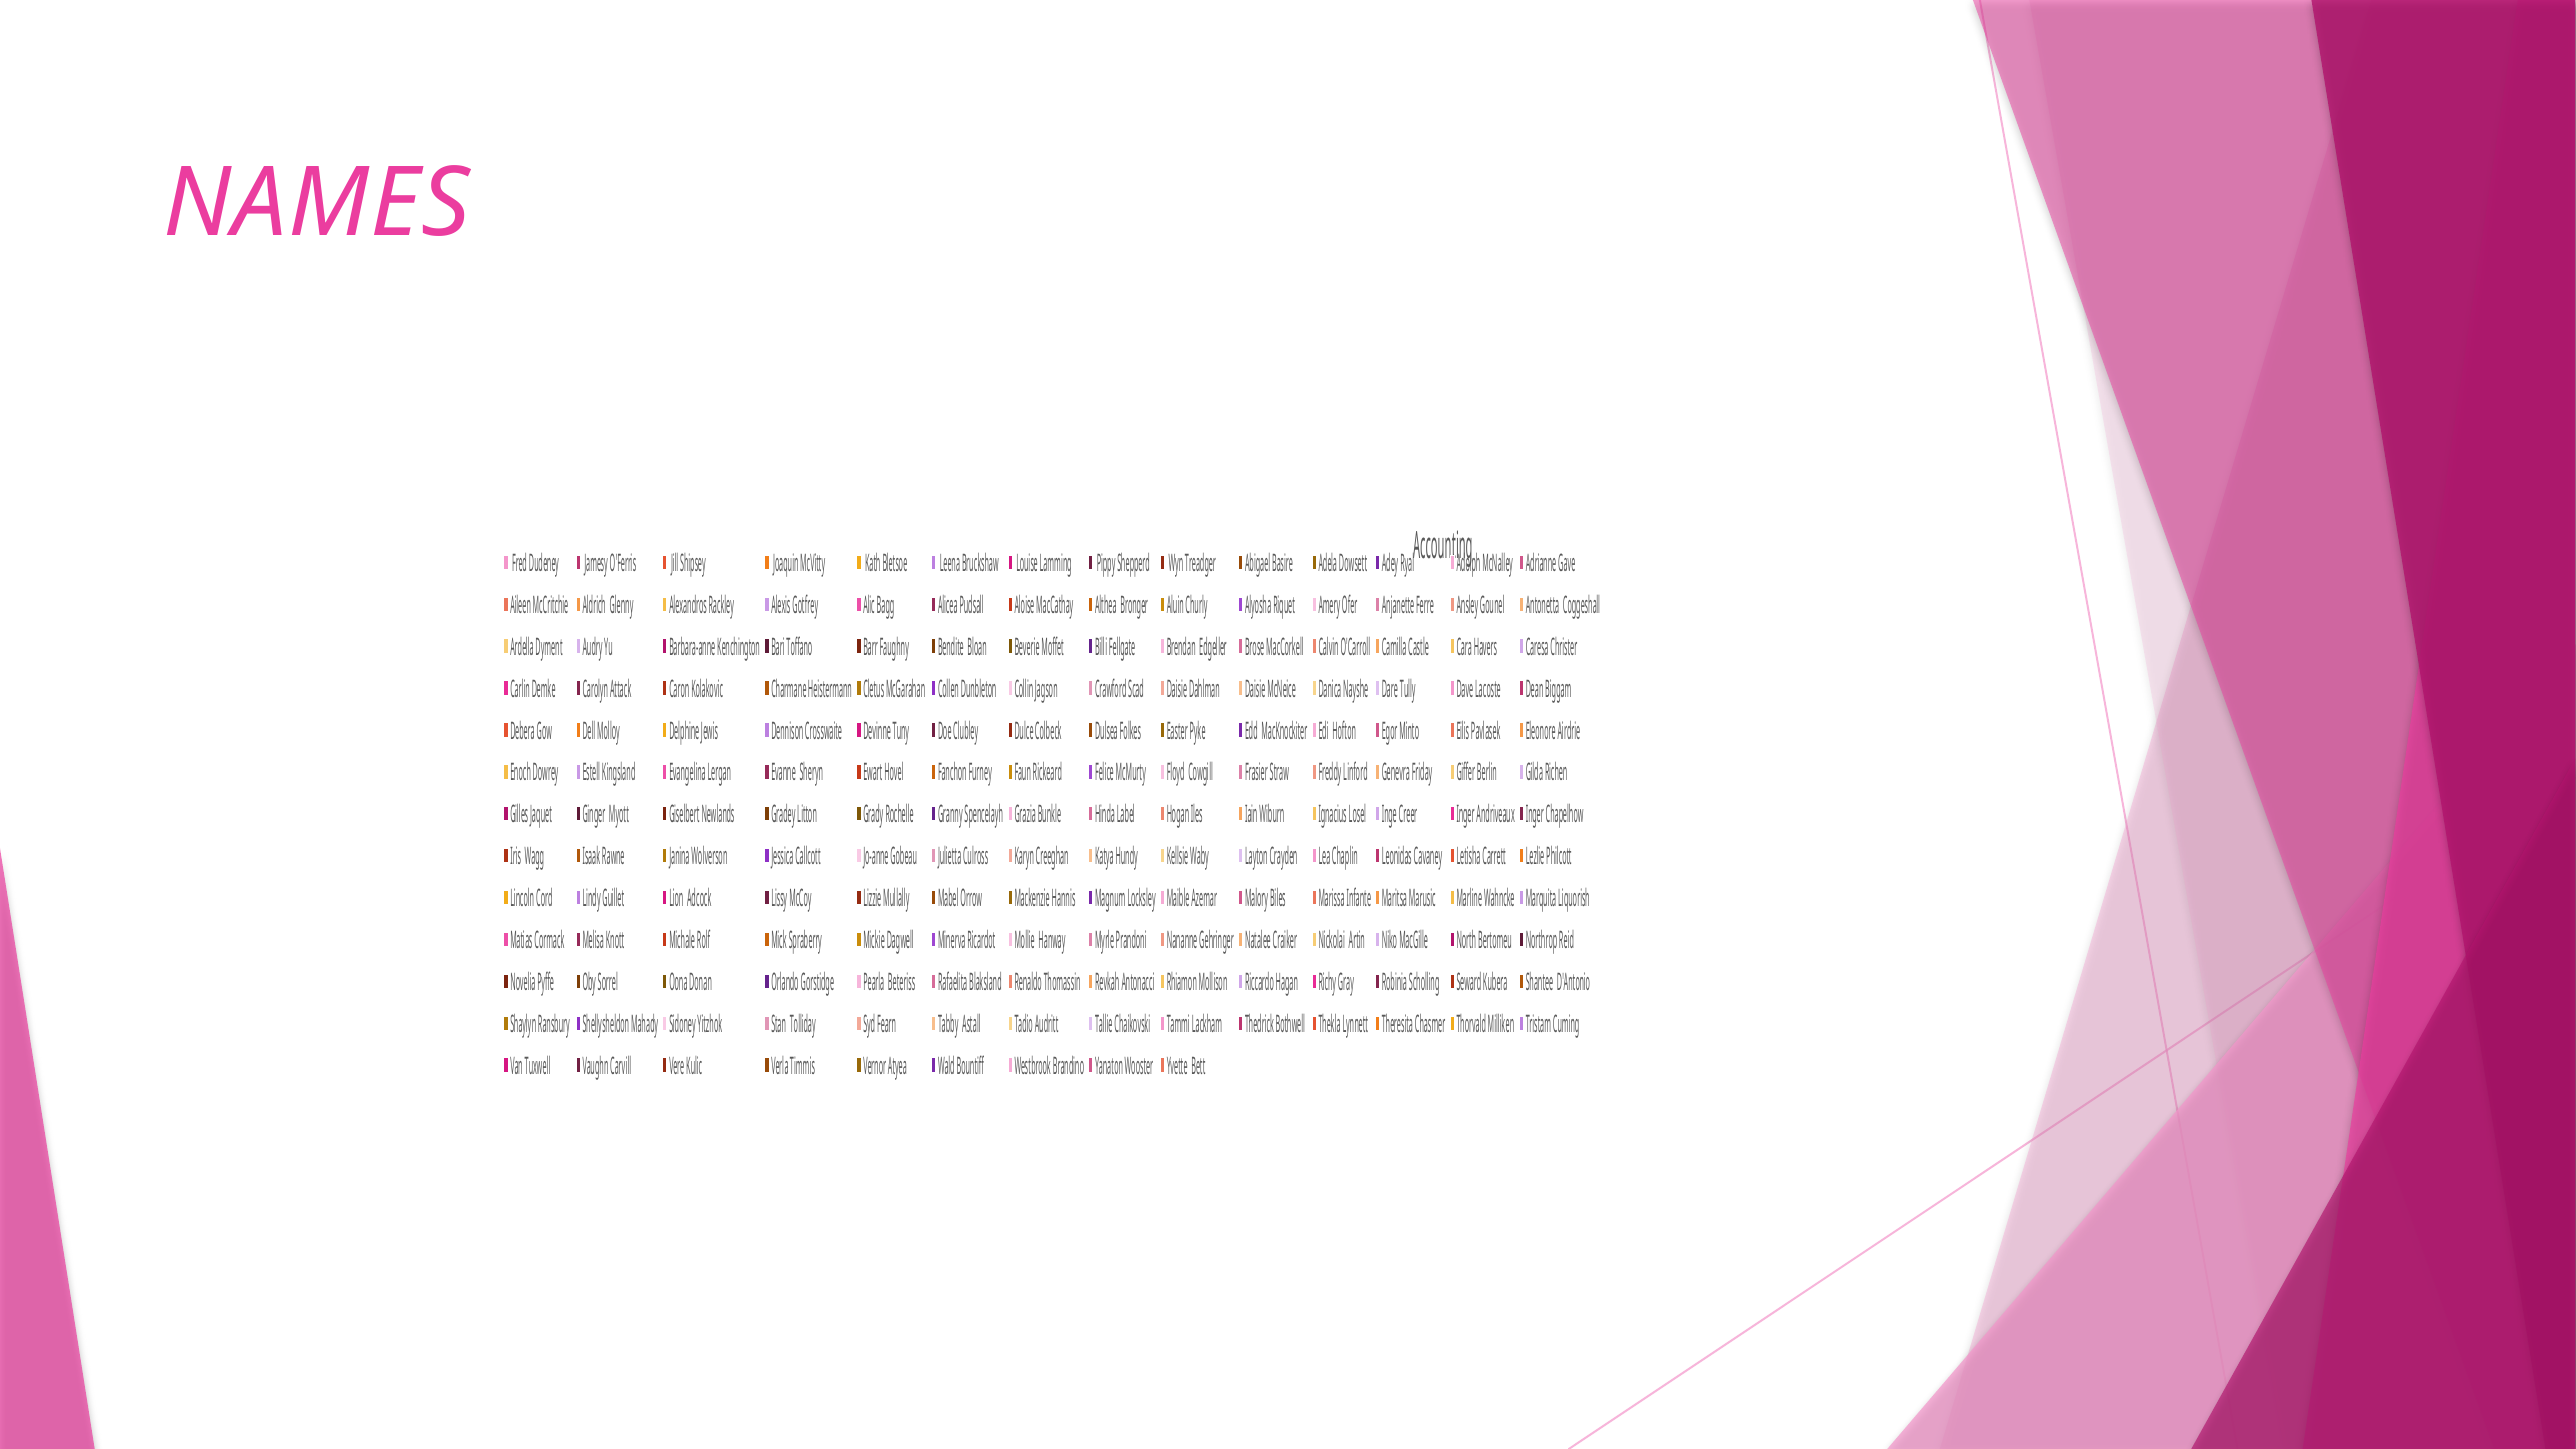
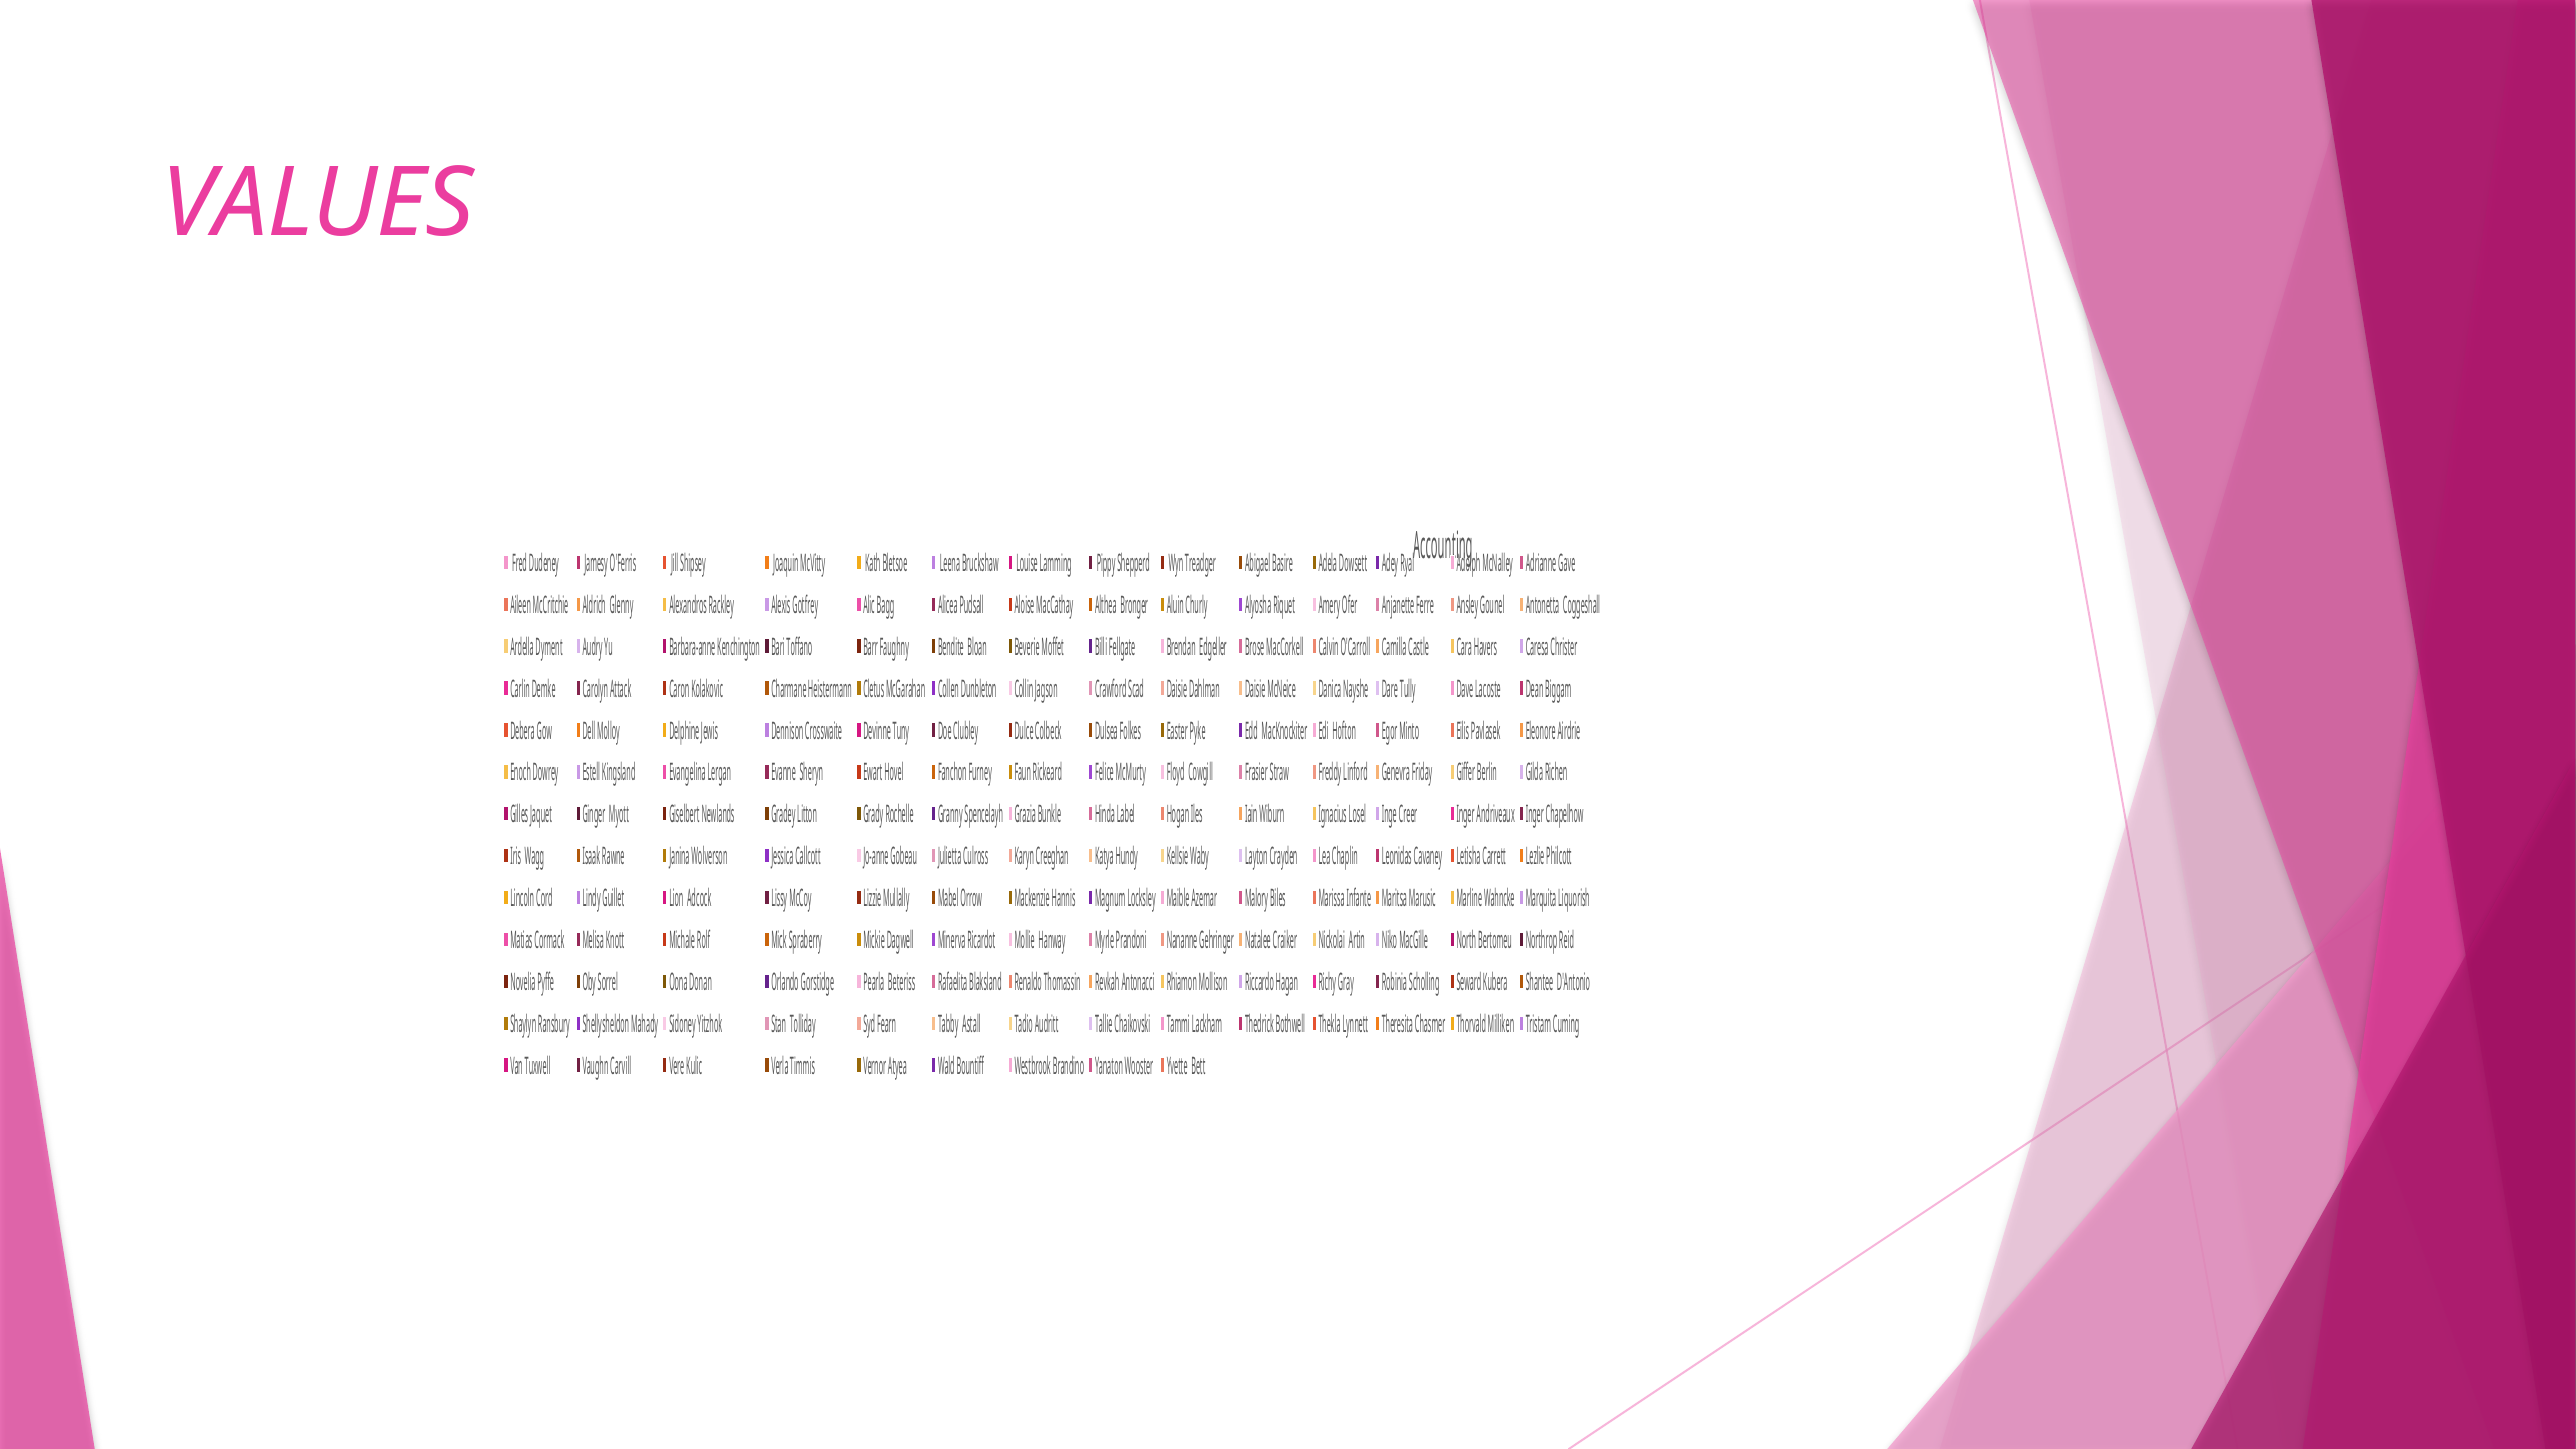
NAMES: NAMES -> VALUES
